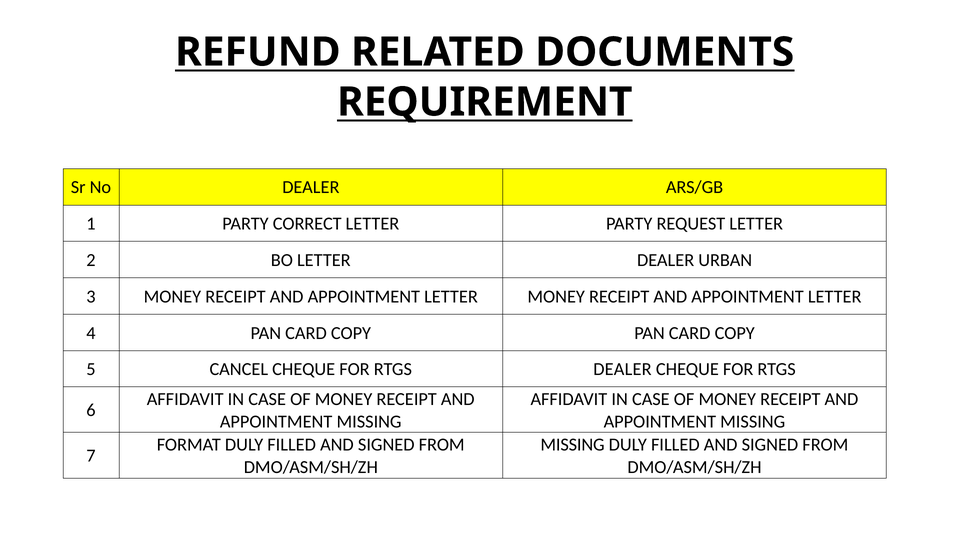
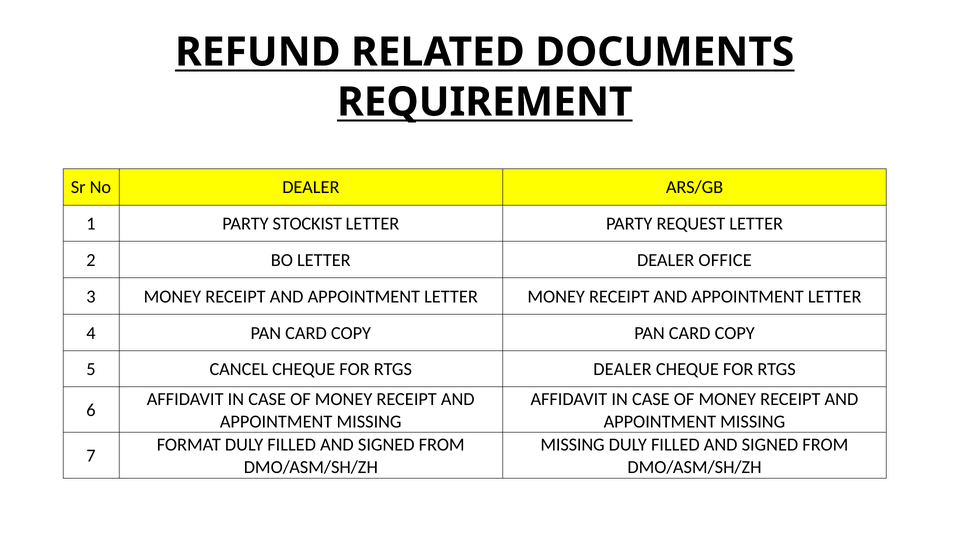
CORRECT: CORRECT -> STOCKIST
URBAN: URBAN -> OFFICE
